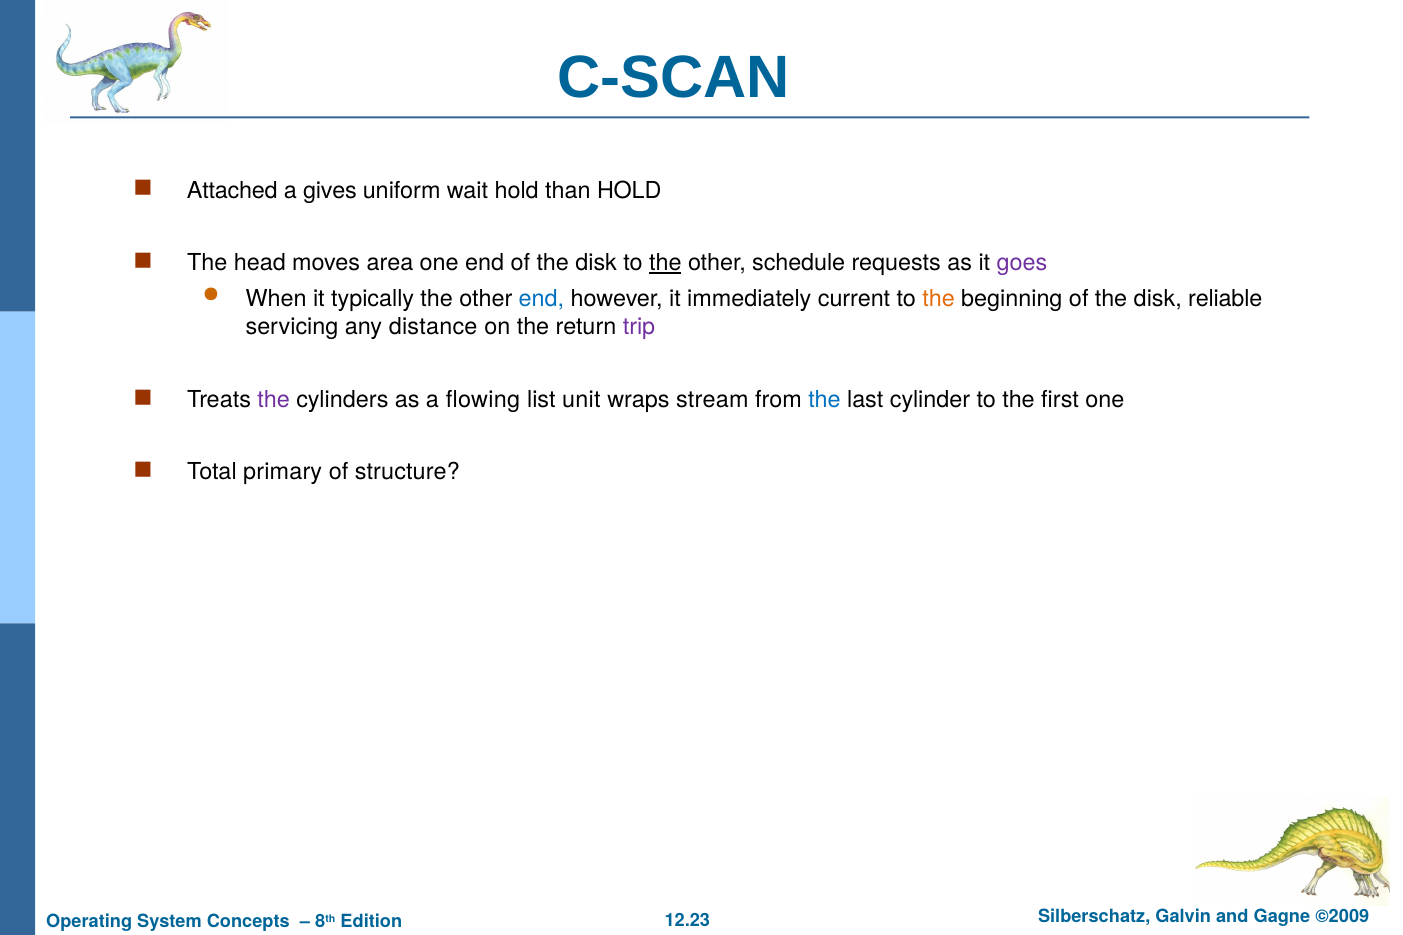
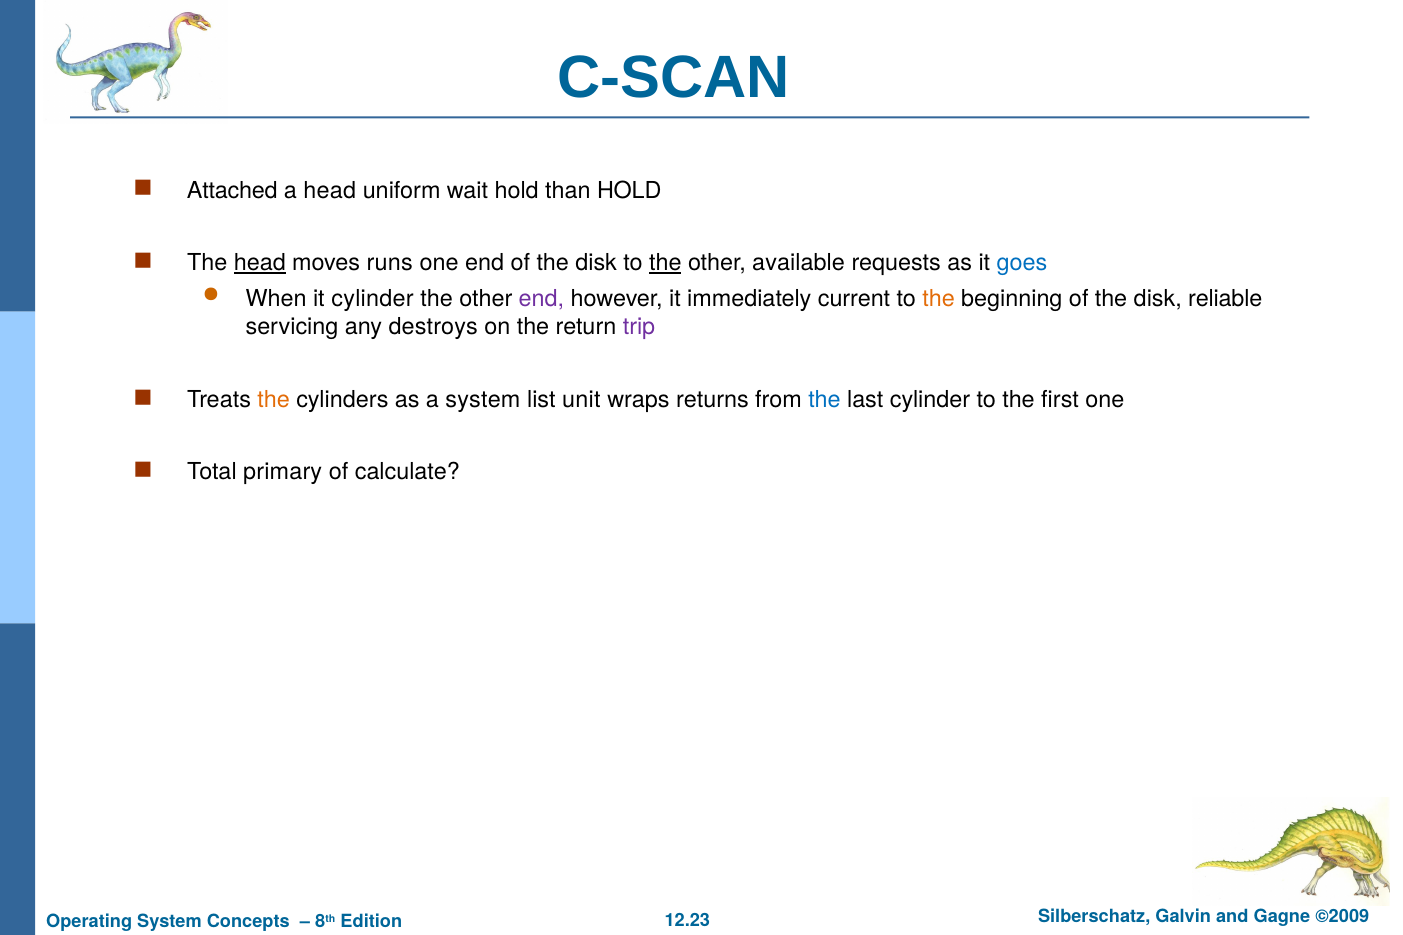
a gives: gives -> head
head at (260, 263) underline: none -> present
area: area -> runs
schedule: schedule -> available
goes colour: purple -> blue
it typically: typically -> cylinder
end at (541, 299) colour: blue -> purple
distance: distance -> destroys
the at (274, 400) colour: purple -> orange
a flowing: flowing -> system
stream: stream -> returns
structure: structure -> calculate
